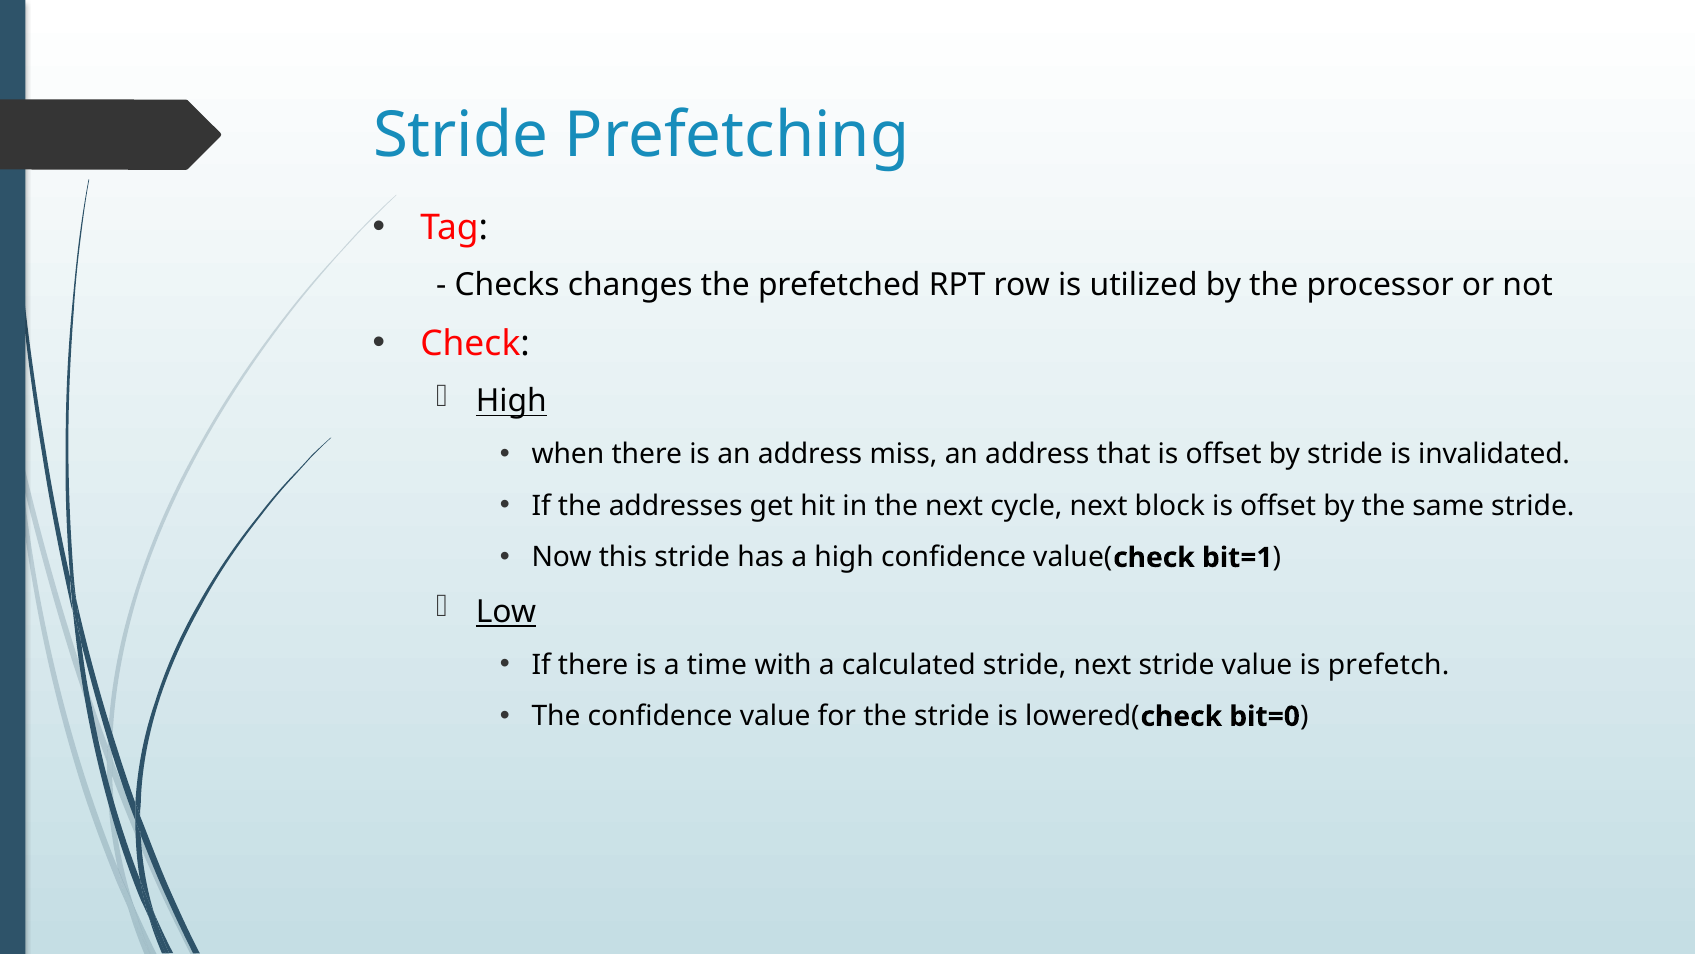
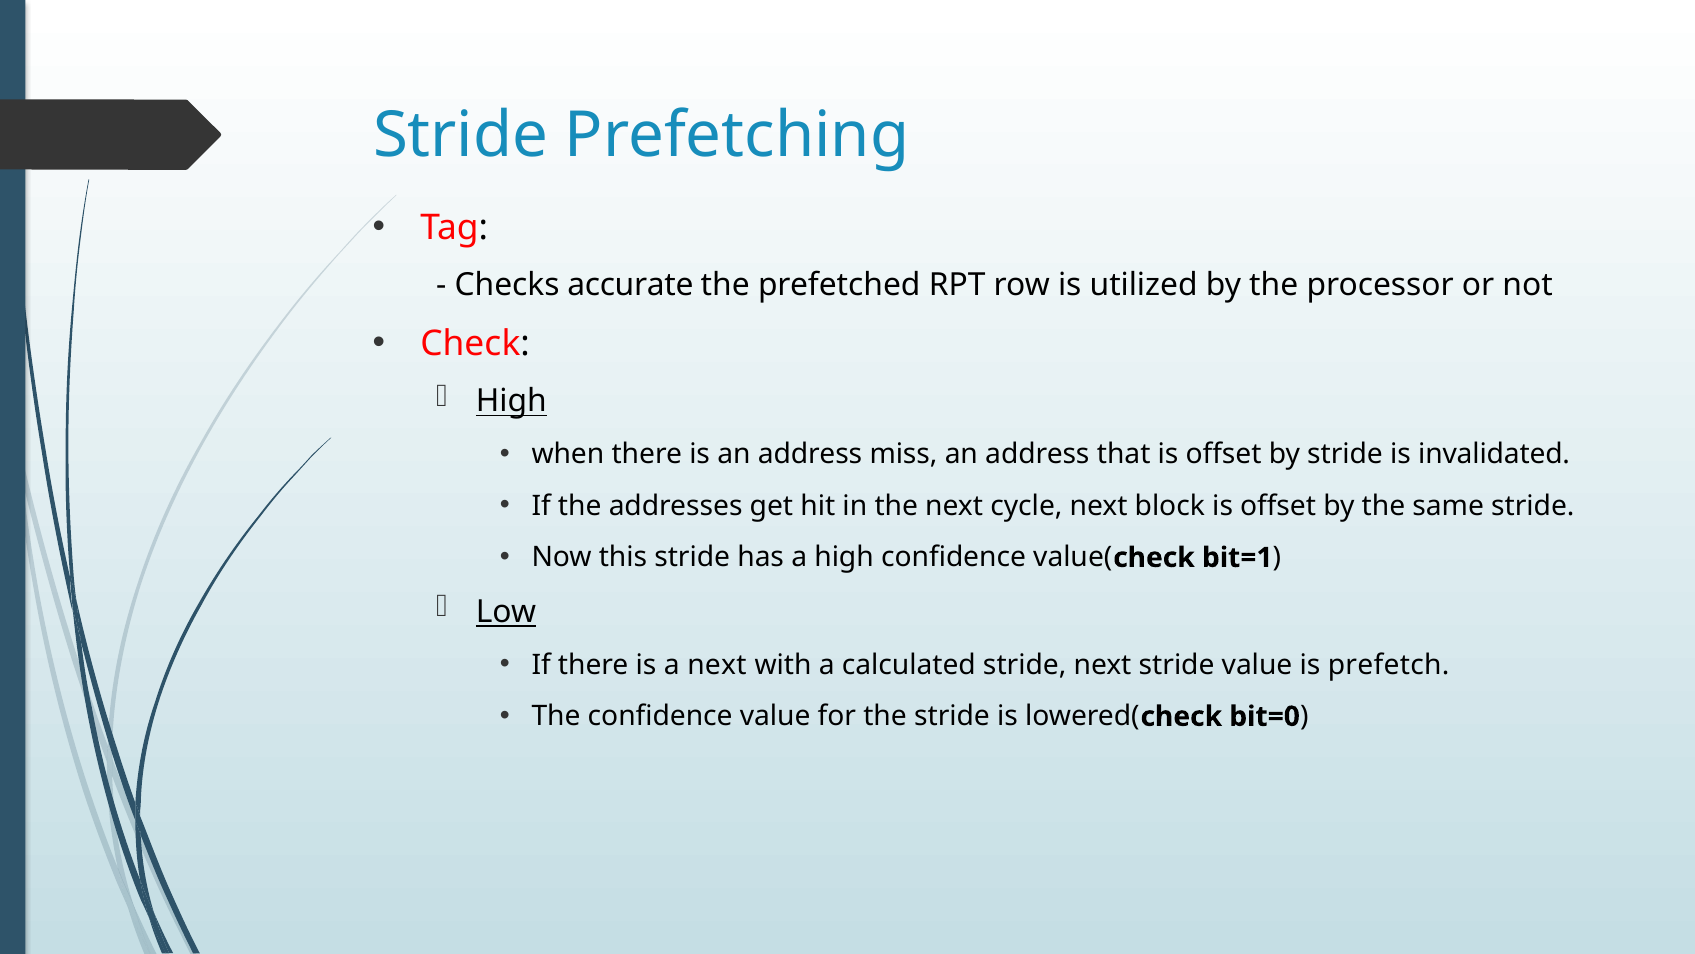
changes: changes -> accurate
a time: time -> next
